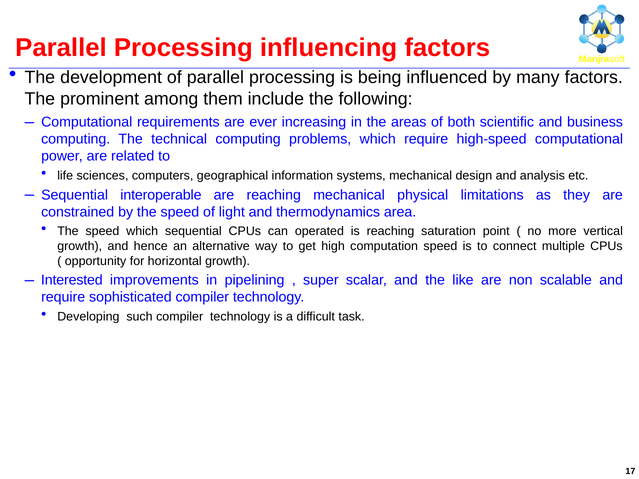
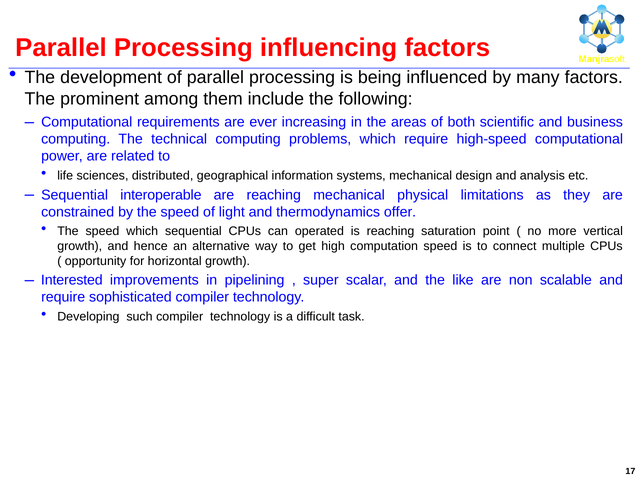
computers: computers -> distributed
area: area -> offer
